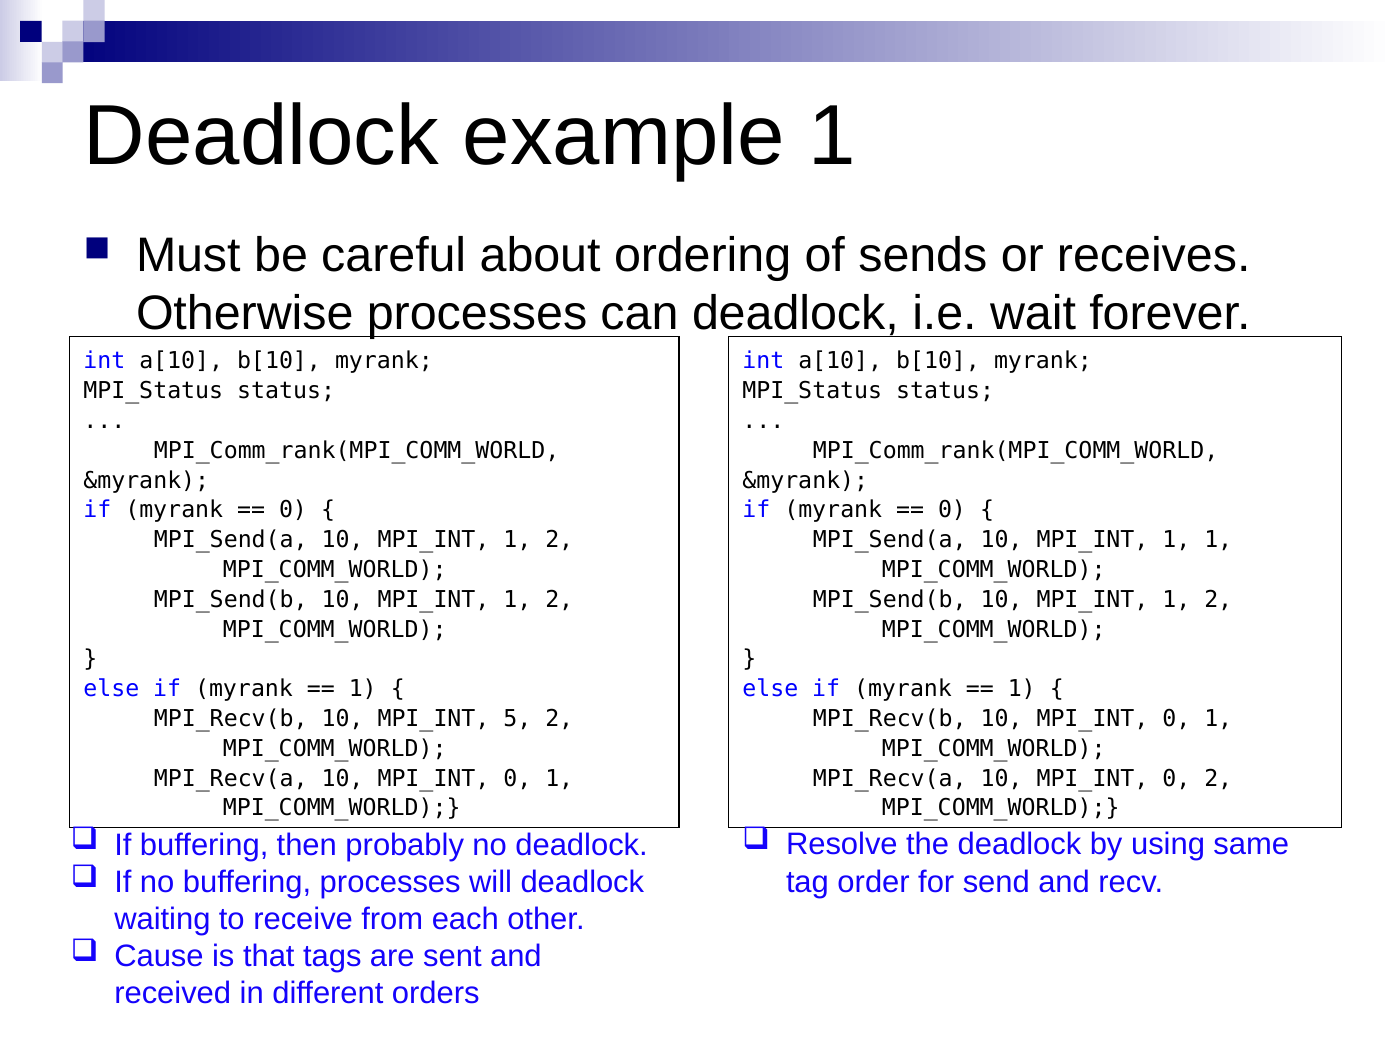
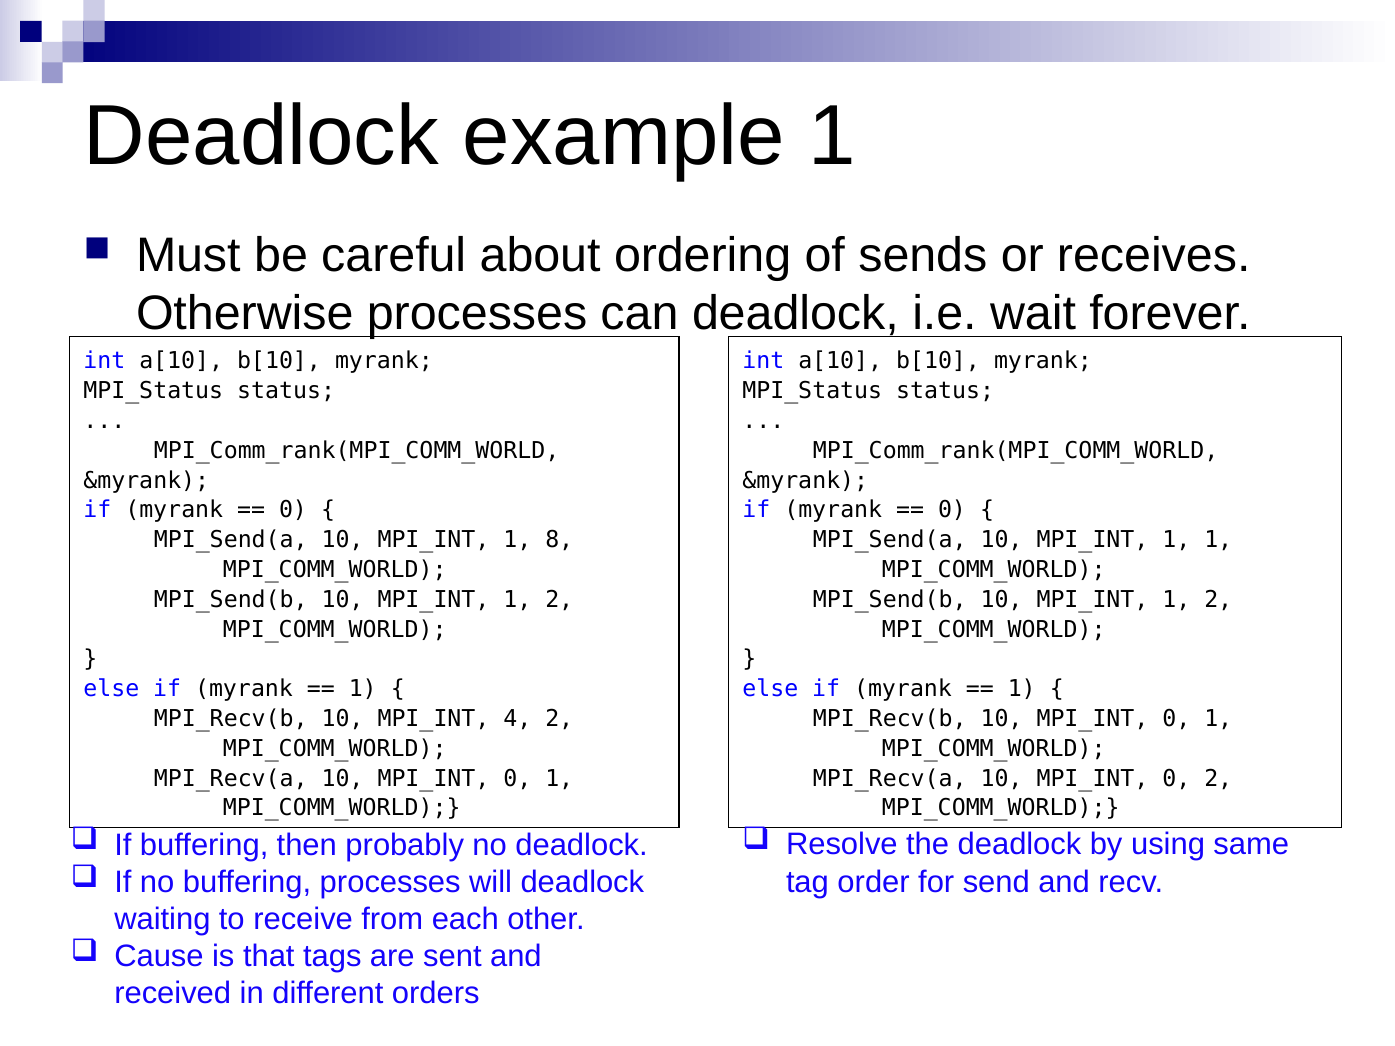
2 at (559, 540): 2 -> 8
5: 5 -> 4
